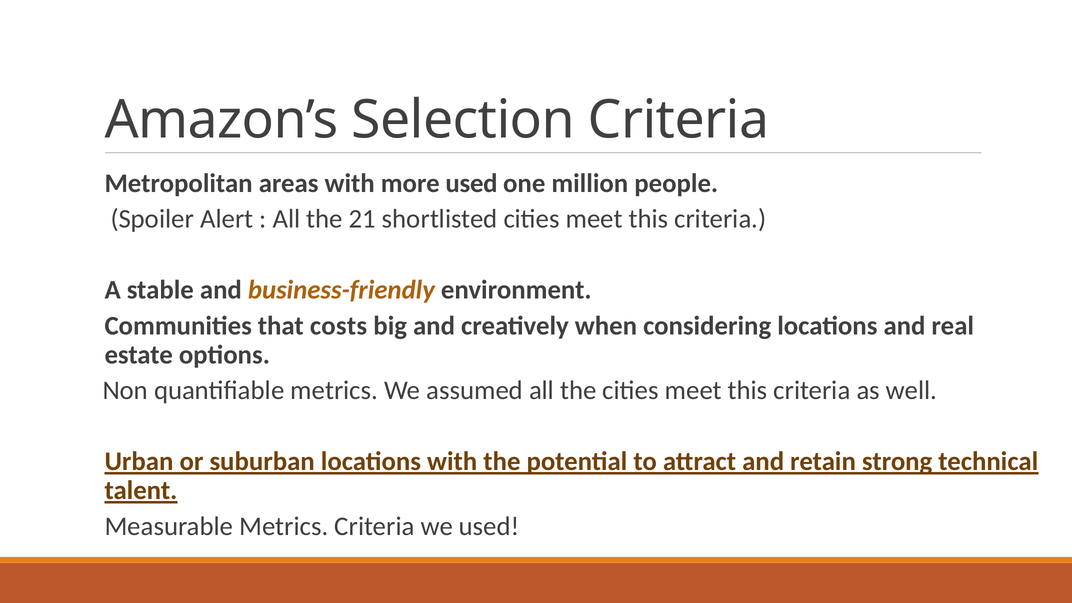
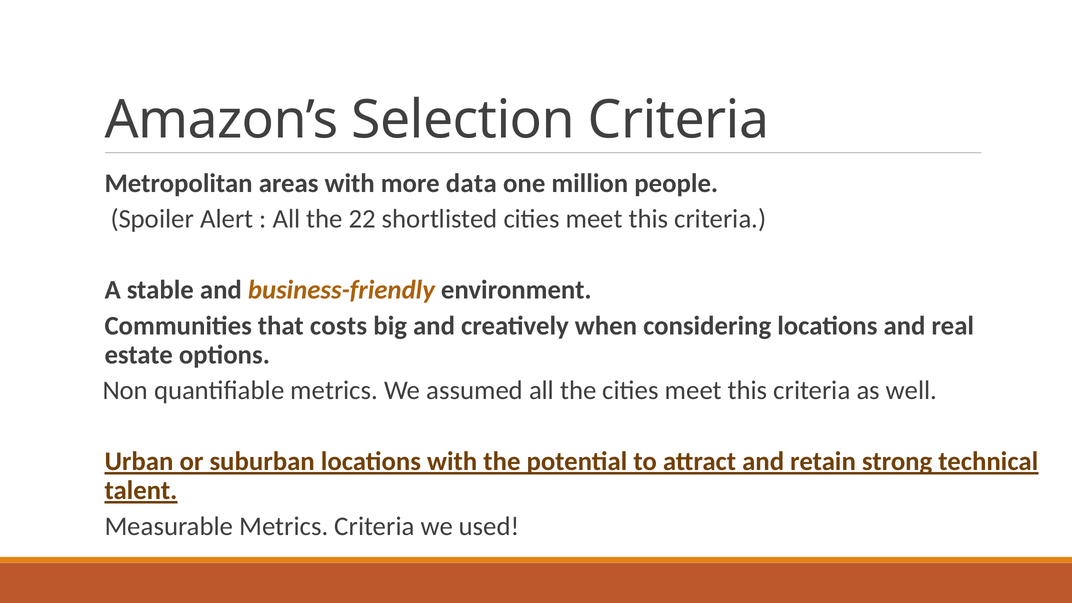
more used: used -> data
21: 21 -> 22
